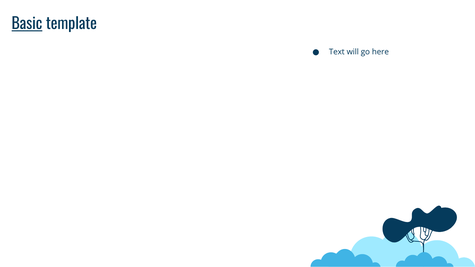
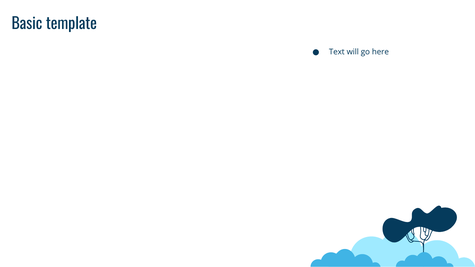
Basic underline: present -> none
